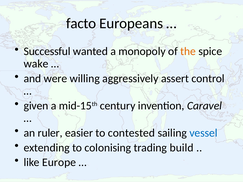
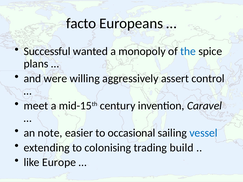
the colour: orange -> blue
wake: wake -> plans
given: given -> meet
ruler: ruler -> note
contested: contested -> occasional
